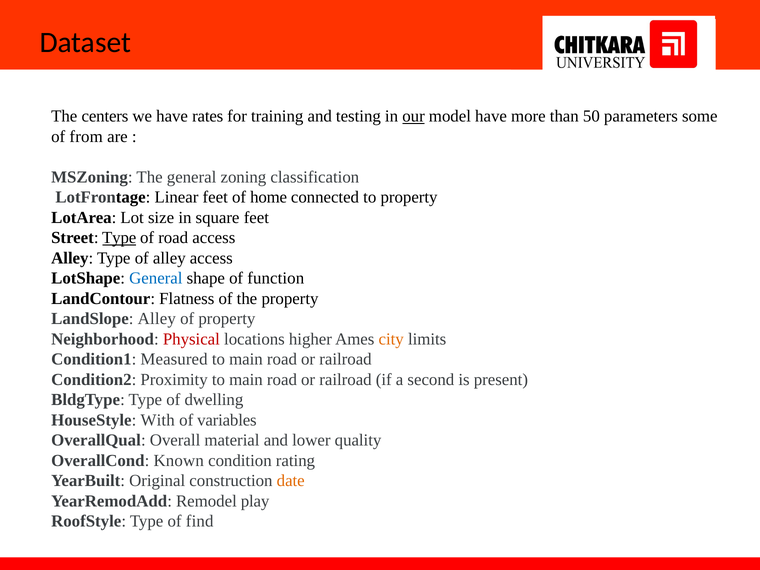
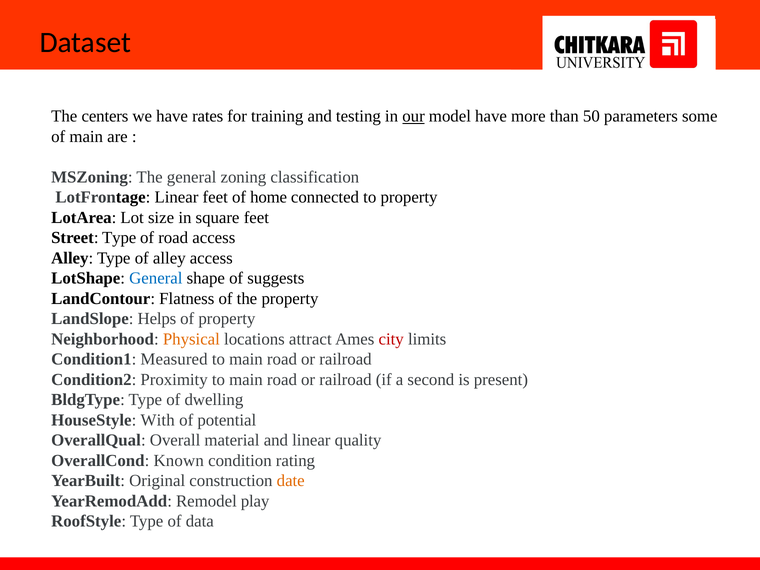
of from: from -> main
Type at (119, 238) underline: present -> none
function: function -> suggests
LandSlope Alley: Alley -> Helps
Physical colour: red -> orange
higher: higher -> attract
city colour: orange -> red
variables: variables -> potential
and lower: lower -> linear
find: find -> data
